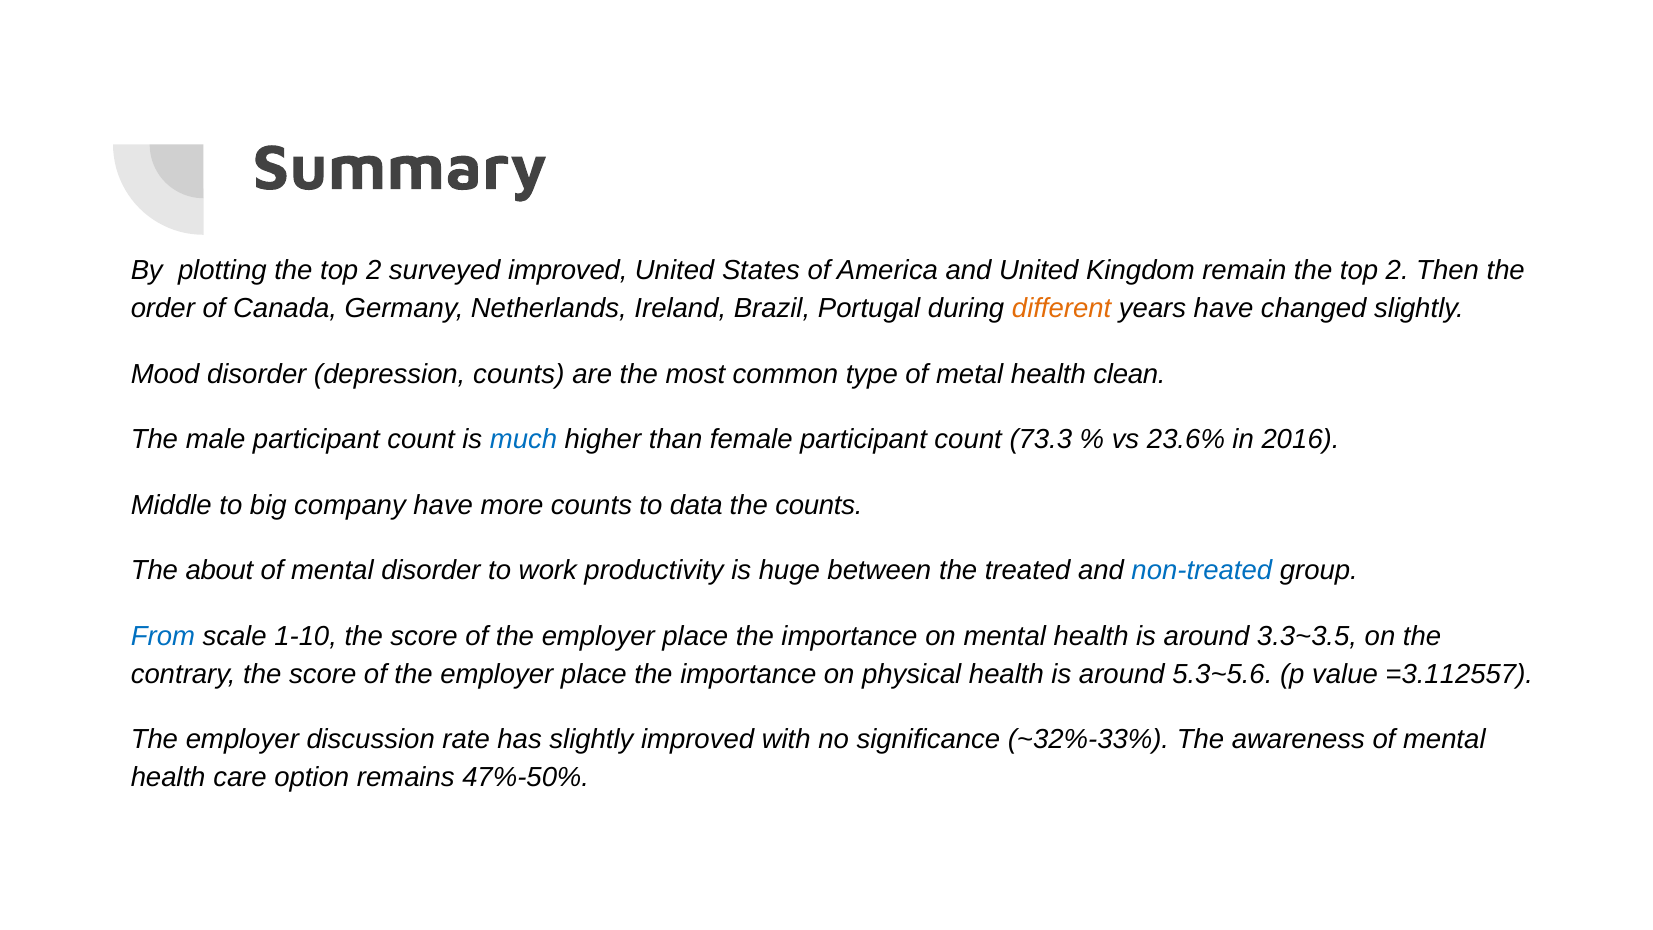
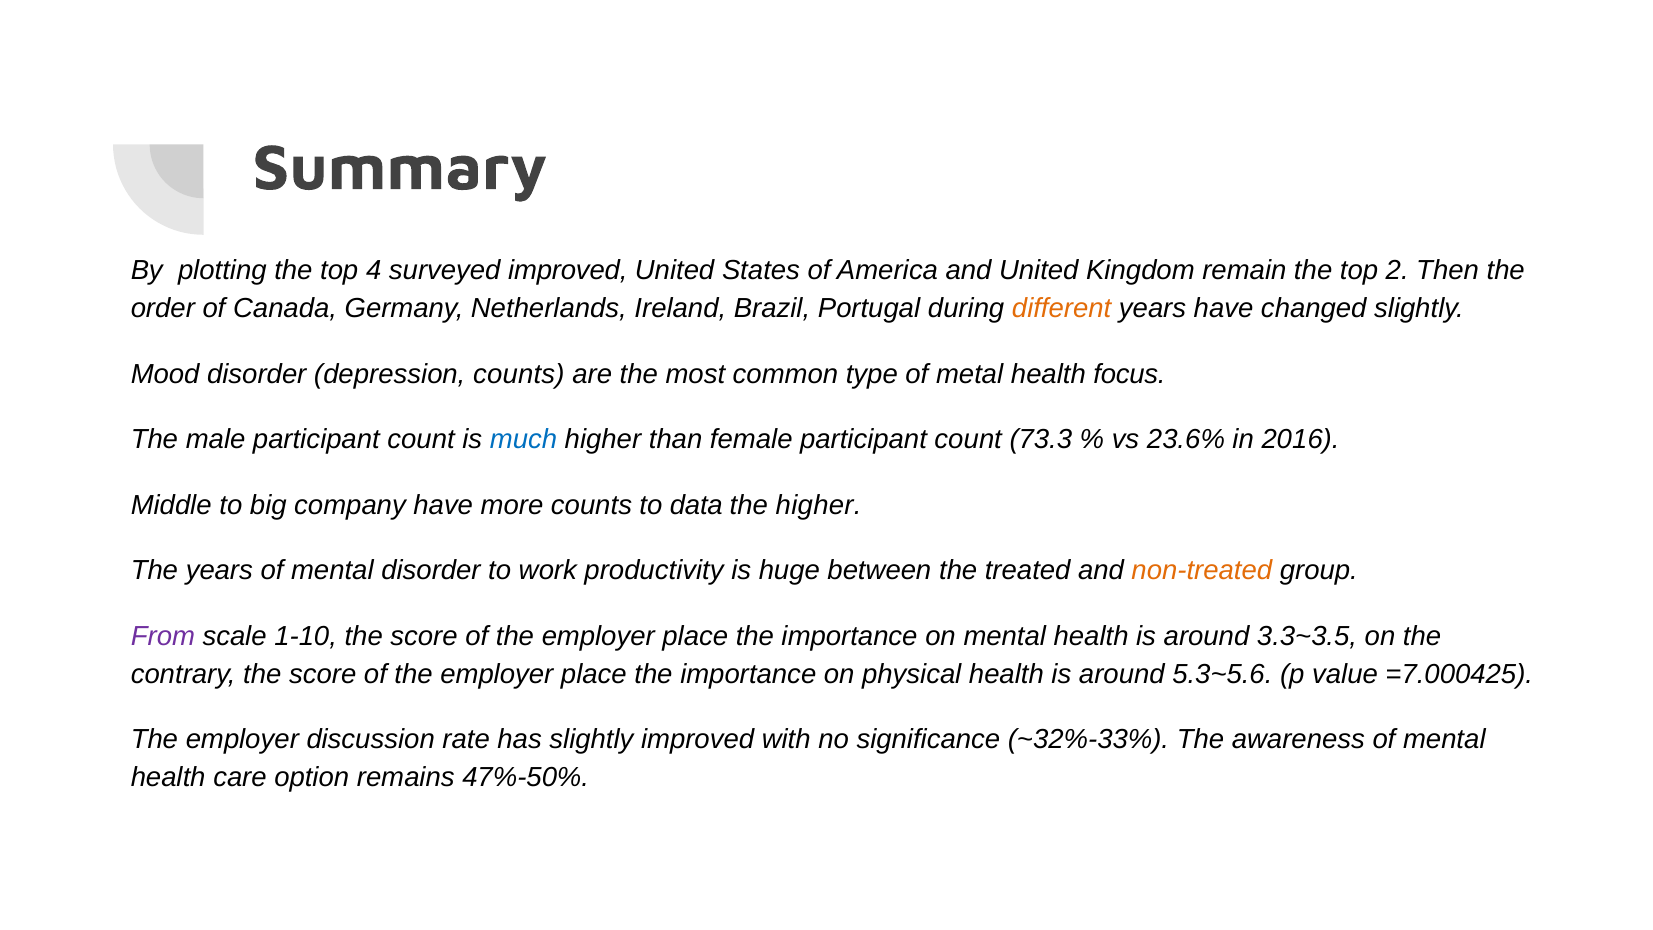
plotting the top 2: 2 -> 4
clean: clean -> focus
the counts: counts -> higher
The about: about -> years
non-treated colour: blue -> orange
From colour: blue -> purple
=3.112557: =3.112557 -> =7.000425
